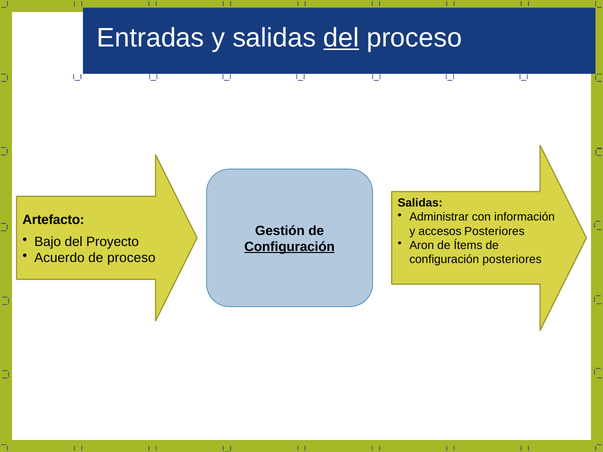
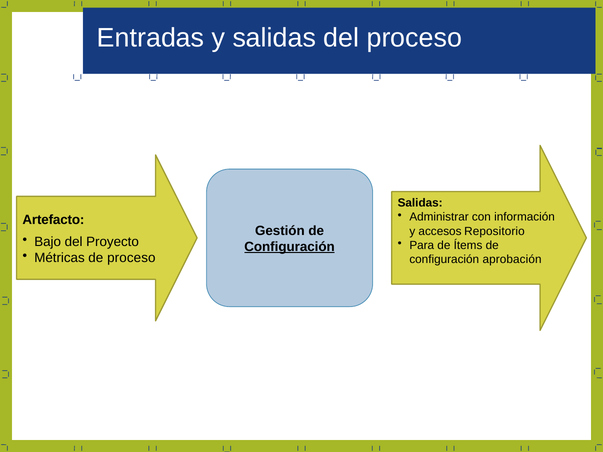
del at (341, 38) underline: present -> none
accesos Posteriores: Posteriores -> Repositorio
Aron: Aron -> Para
Acuerdo: Acuerdo -> Métricas
configuración posteriores: posteriores -> aprobación
